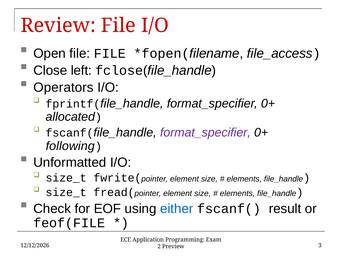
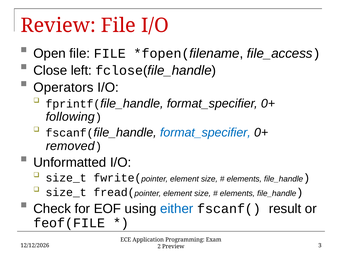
allocated: allocated -> following
format_specifier at (205, 132) colour: purple -> blue
following: following -> removed
